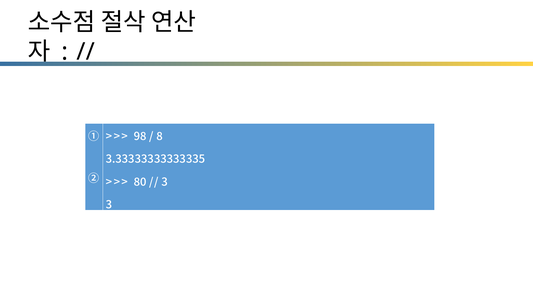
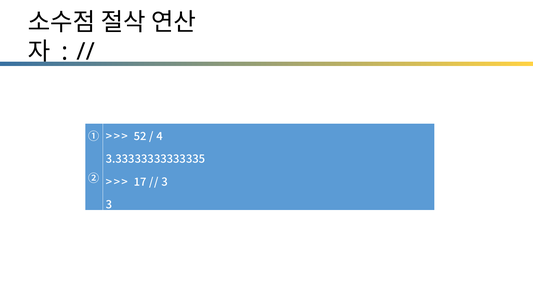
98: 98 -> 52
8: 8 -> 4
80: 80 -> 17
